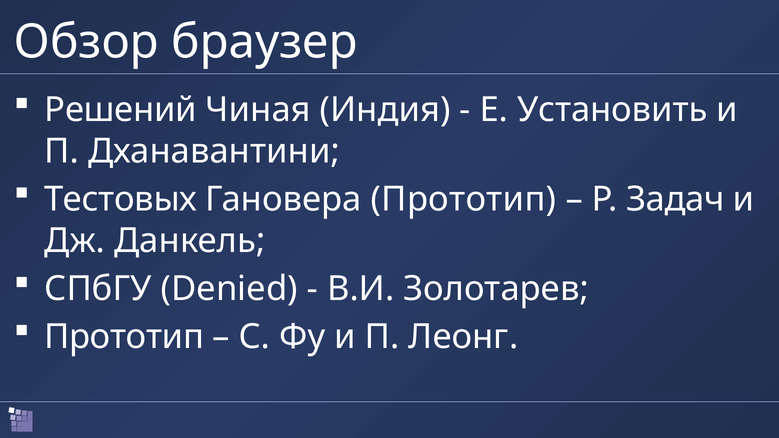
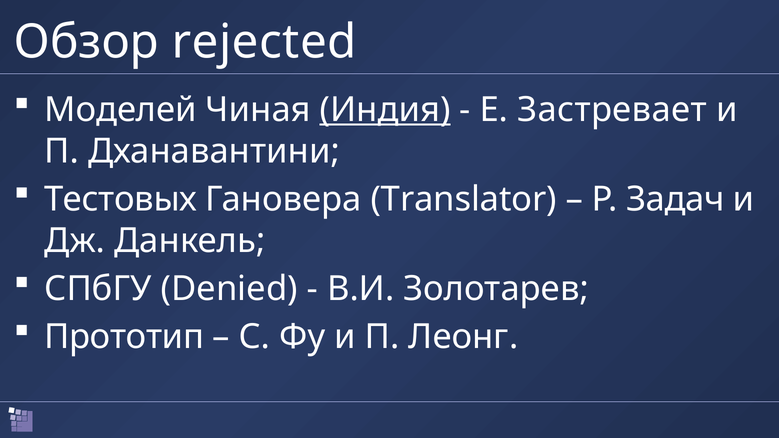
браузер: браузер -> rejected
Решений: Решений -> Моделей
Индия underline: none -> present
Установить: Установить -> Застревает
Гановера Прототип: Прототип -> Translator
